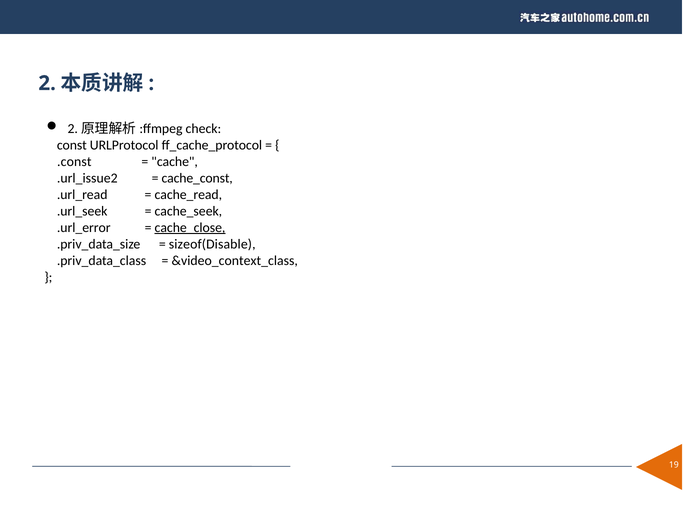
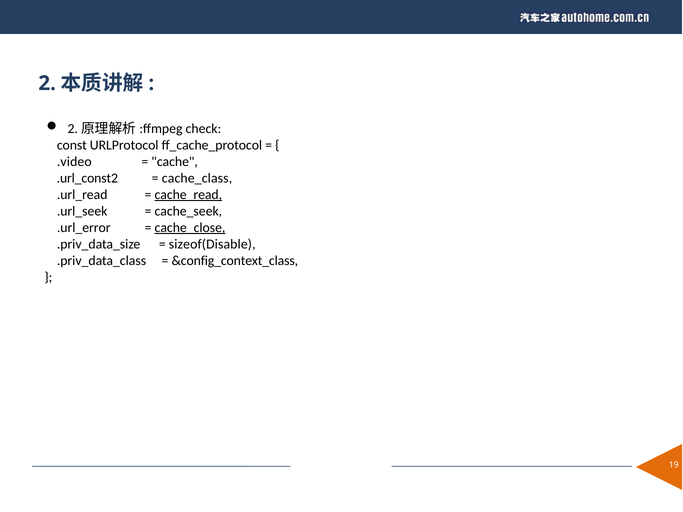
.const: .const -> .video
.url_issue2: .url_issue2 -> .url_const2
cache_const: cache_const -> cache_class
cache_read underline: none -> present
&video_context_class: &video_context_class -> &config_context_class
